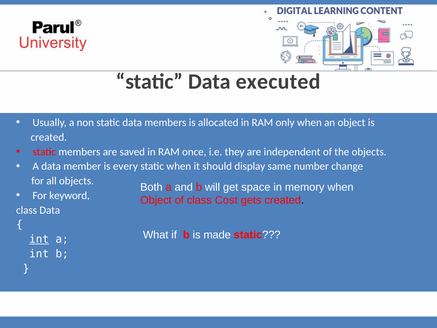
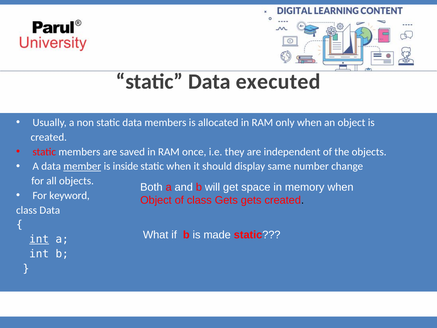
member underline: none -> present
every: every -> inside
class Cost: Cost -> Gets
